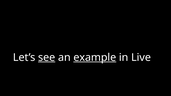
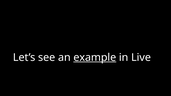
see underline: present -> none
